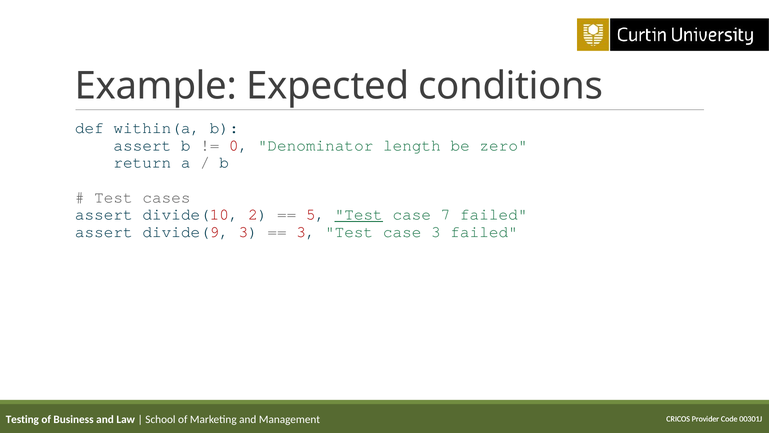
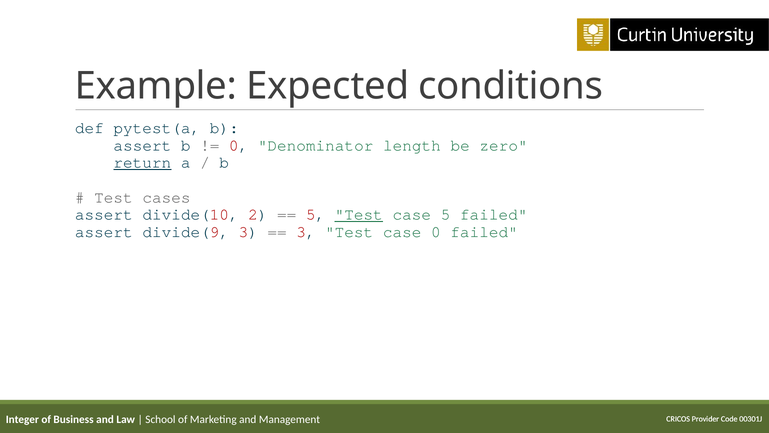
within(a: within(a -> pytest(a
return underline: none -> present
case 7: 7 -> 5
case 3: 3 -> 0
Testing: Testing -> Integer
